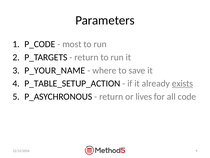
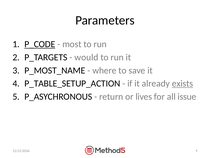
P_CODE underline: none -> present
return at (86, 57): return -> would
P_YOUR_NAME: P_YOUR_NAME -> P_MOST_NAME
code: code -> issue
